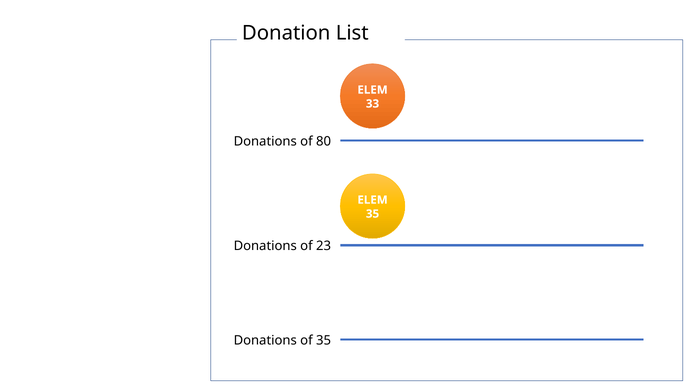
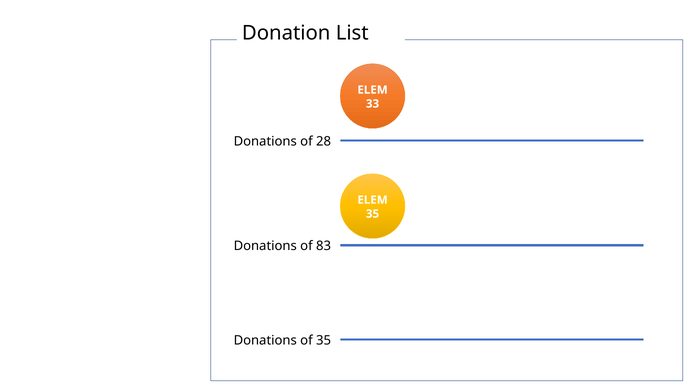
80: 80 -> 28
23: 23 -> 83
